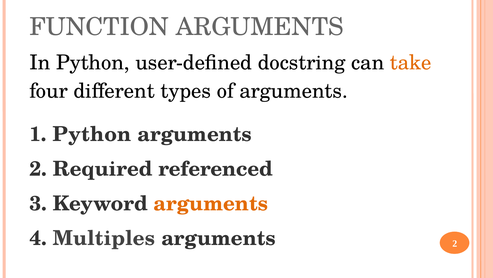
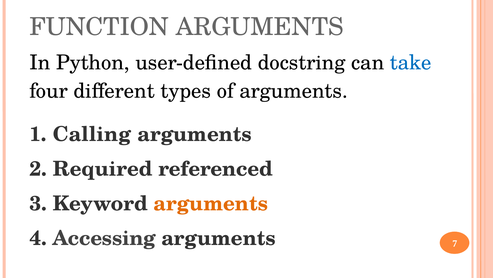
take colour: orange -> blue
1 Python: Python -> Calling
Multiples: Multiples -> Accessing
2 at (455, 243): 2 -> 7
